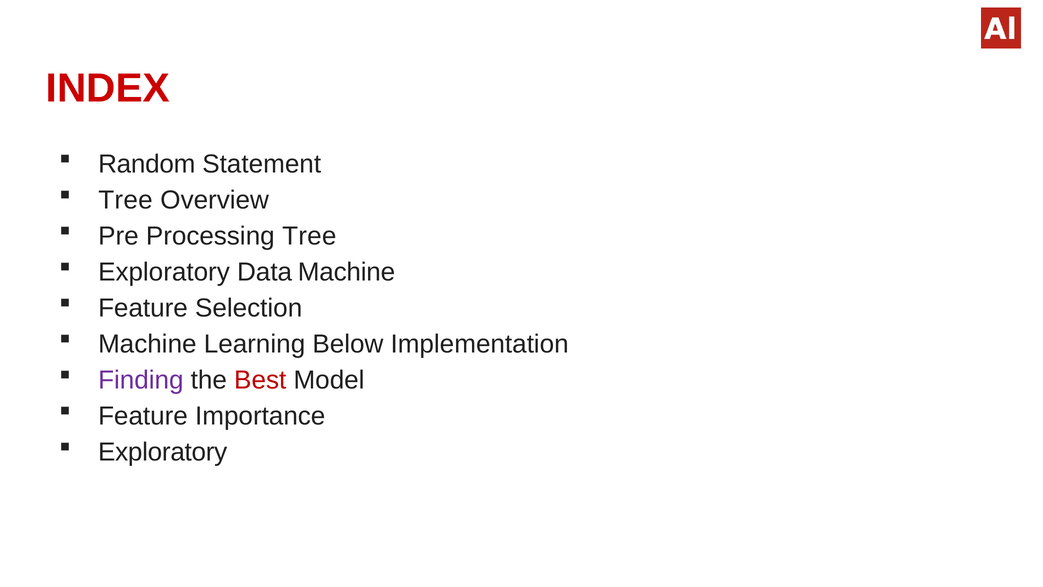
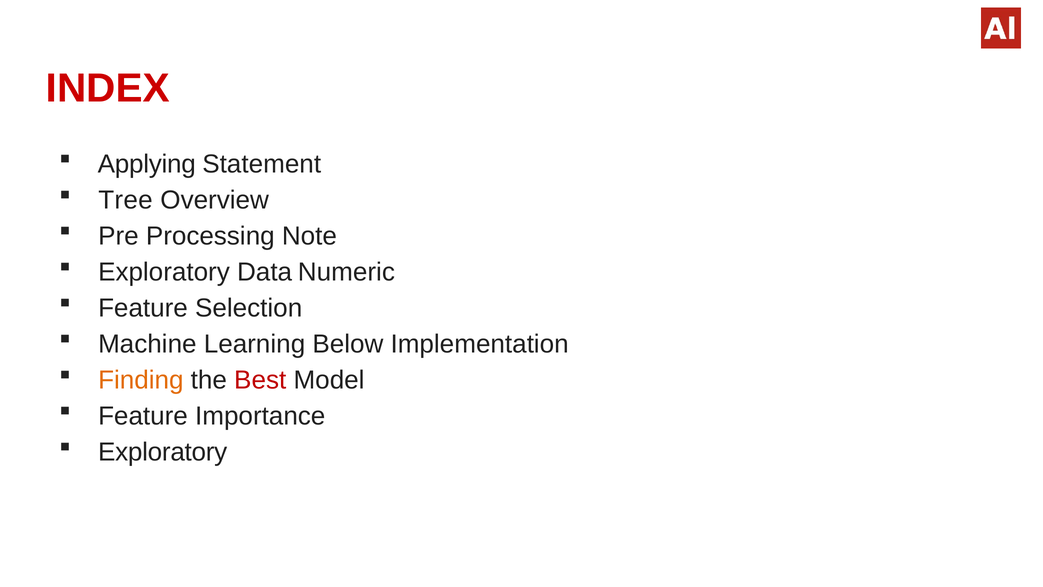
Random: Random -> Applying
Processing Tree: Tree -> Note
Data Machine: Machine -> Numeric
Finding colour: purple -> orange
